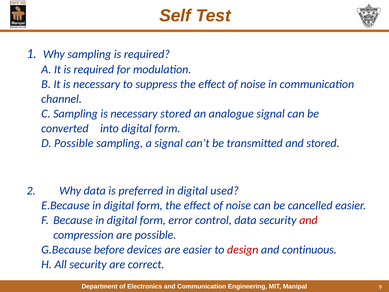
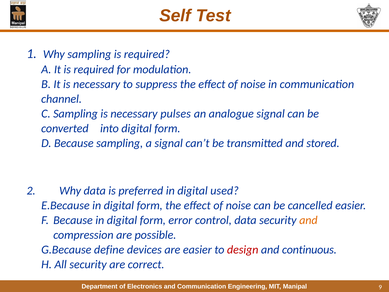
necessary stored: stored -> pulses
Possible at (74, 143): Possible -> Because
and at (308, 220) colour: red -> orange
before: before -> define
